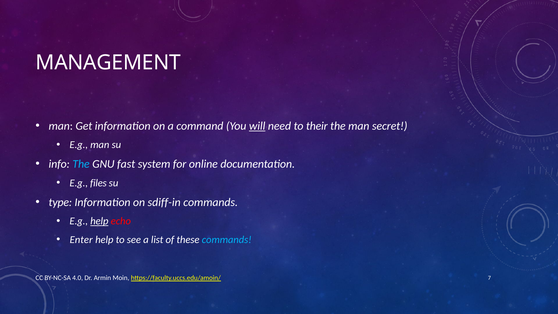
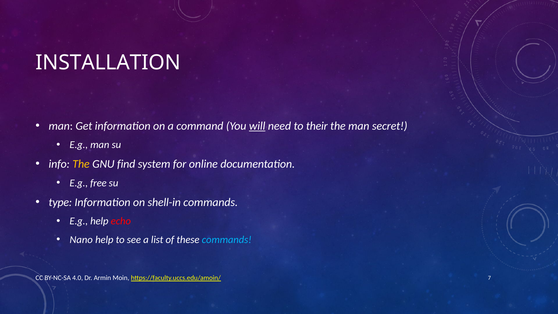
MANAGEMENT: MANAGEMENT -> INSTALLATION
The at (81, 164) colour: light blue -> yellow
fast: fast -> find
files: files -> free
sdiff-in: sdiff-in -> shell-in
help at (99, 221) underline: present -> none
Enter: Enter -> Nano
